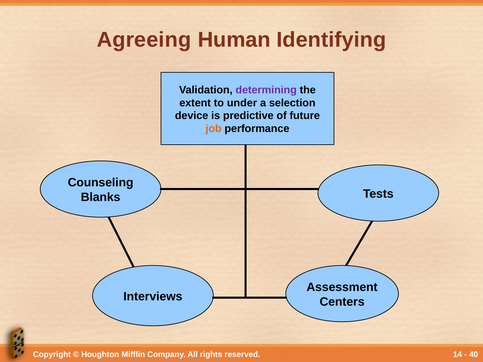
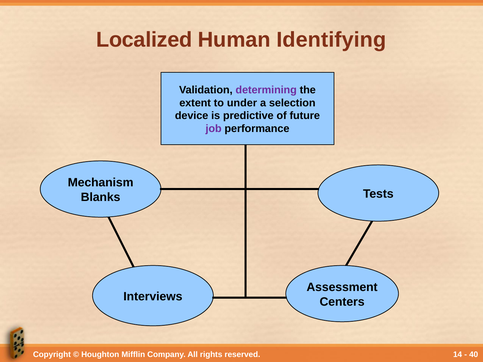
Agreeing: Agreeing -> Localized
job colour: orange -> purple
Counseling: Counseling -> Mechanism
